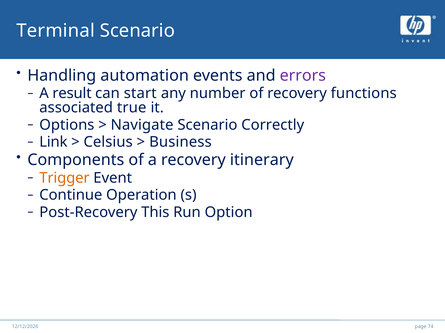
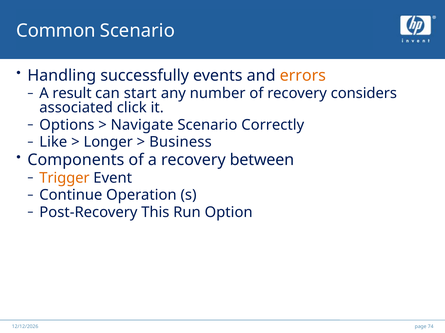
Terminal: Terminal -> Common
automation: automation -> successfully
errors colour: purple -> orange
functions: functions -> considers
true: true -> click
Link: Link -> Like
Celsius: Celsius -> Longer
itinerary: itinerary -> between
